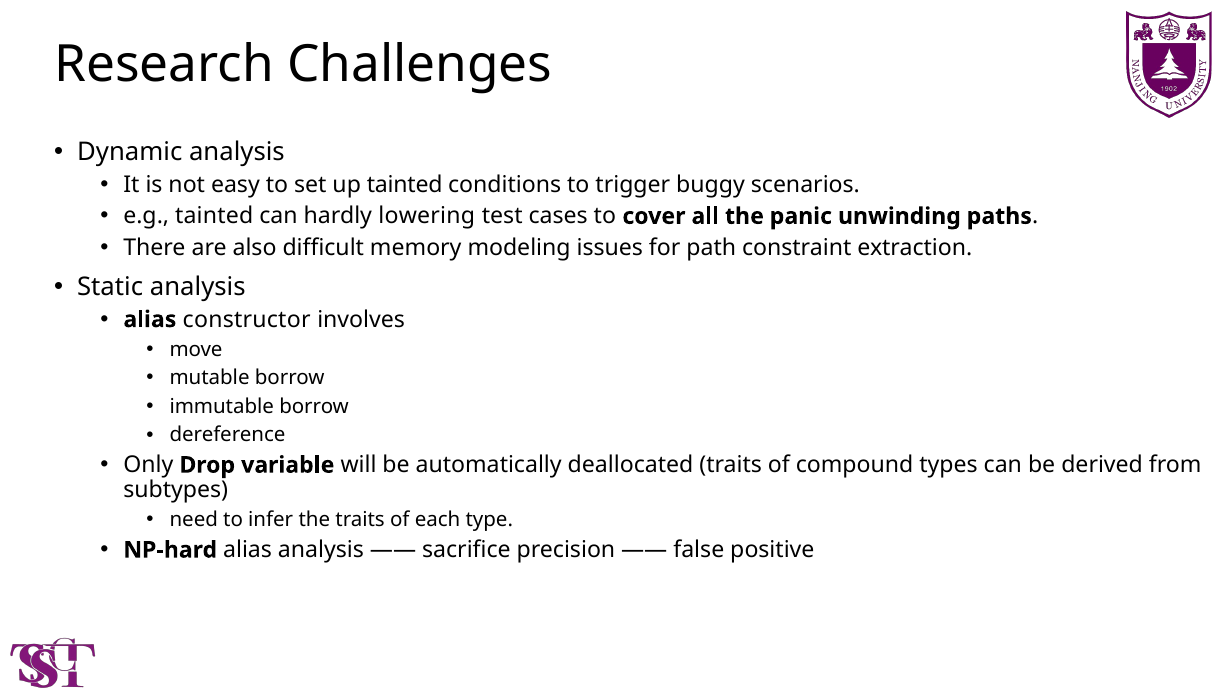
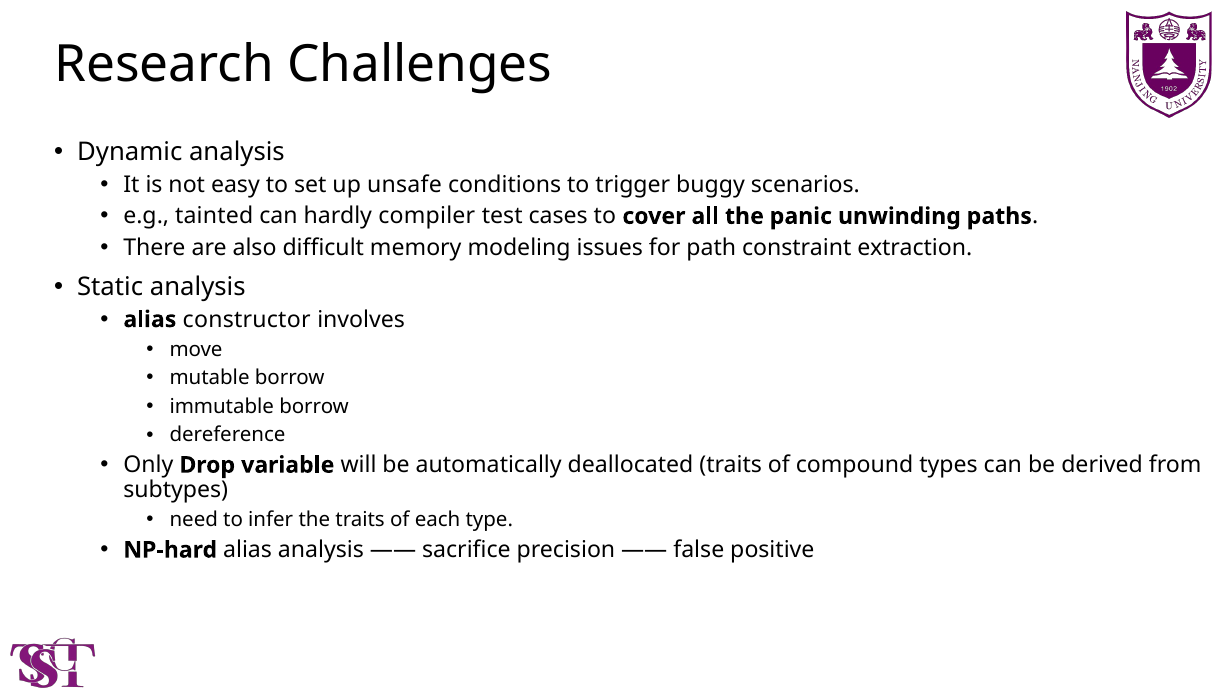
up tainted: tainted -> unsafe
lowering: lowering -> compiler
